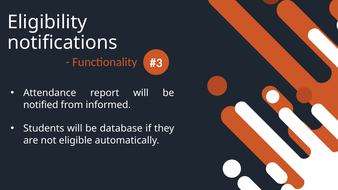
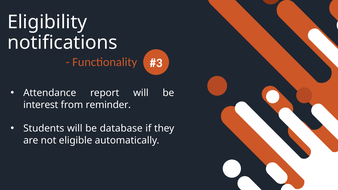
notified: notified -> interest
informed: informed -> reminder
